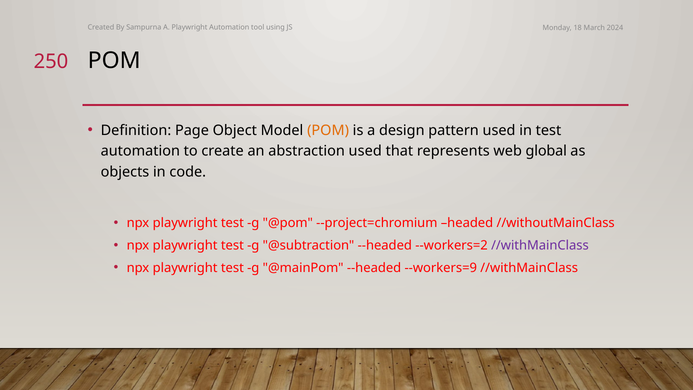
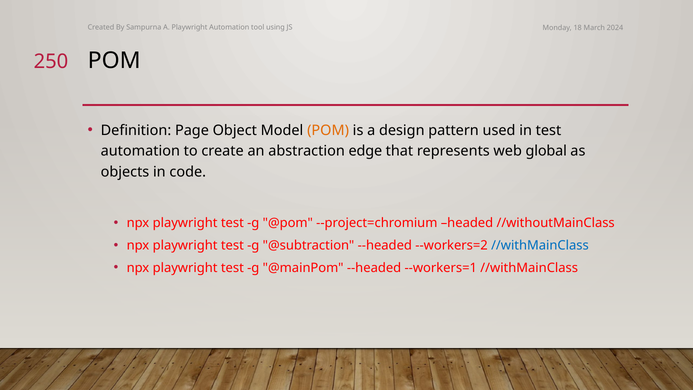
abstraction used: used -> edge
//withMainClass at (540, 245) colour: purple -> blue
--workers=9: --workers=9 -> --workers=1
